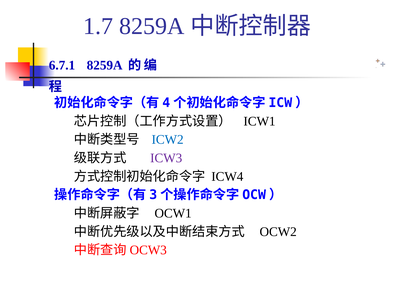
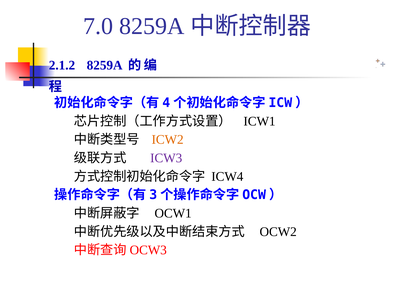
1.7: 1.7 -> 7.0
6.7.1: 6.7.1 -> 2.1.2
ICW2 colour: blue -> orange
